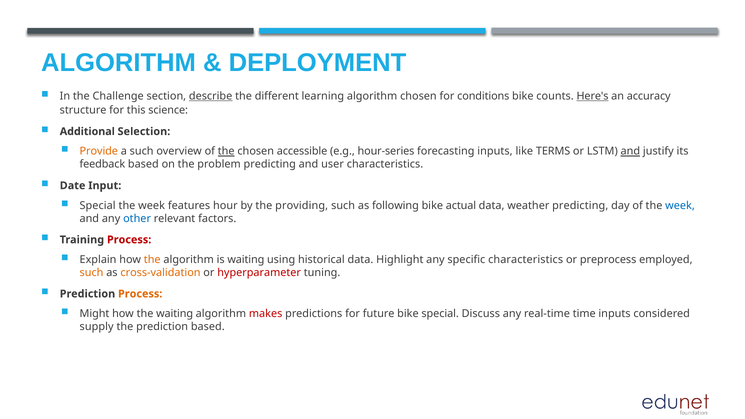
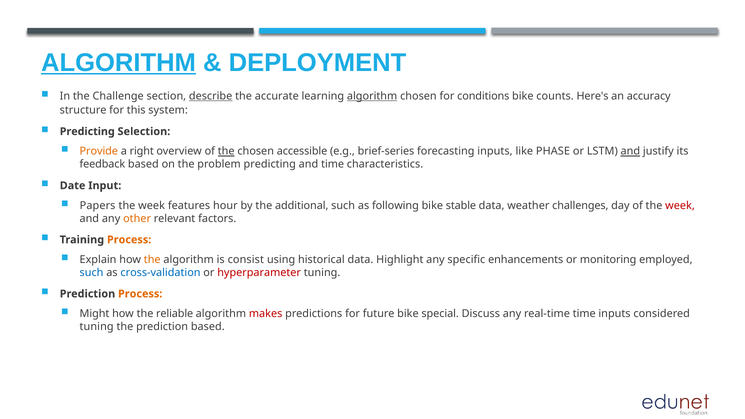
ALGORITHM at (119, 63) underline: none -> present
different: different -> accurate
algorithm at (372, 96) underline: none -> present
Here's underline: present -> none
science: science -> system
Additional at (87, 132): Additional -> Predicting
a such: such -> right
hour-series: hour-series -> brief-series
TERMS: TERMS -> PHASE
and user: user -> time
Special at (98, 206): Special -> Papers
providing: providing -> additional
actual: actual -> stable
weather predicting: predicting -> challenges
week at (680, 206) colour: blue -> red
other colour: blue -> orange
Process at (129, 240) colour: red -> orange
is waiting: waiting -> consist
specific characteristics: characteristics -> enhancements
preprocess: preprocess -> monitoring
such at (92, 273) colour: orange -> blue
cross-validation colour: orange -> blue
the waiting: waiting -> reliable
supply at (97, 327): supply -> tuning
